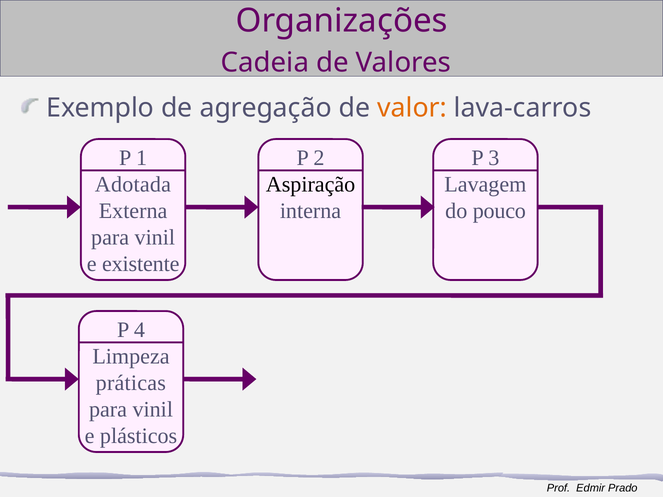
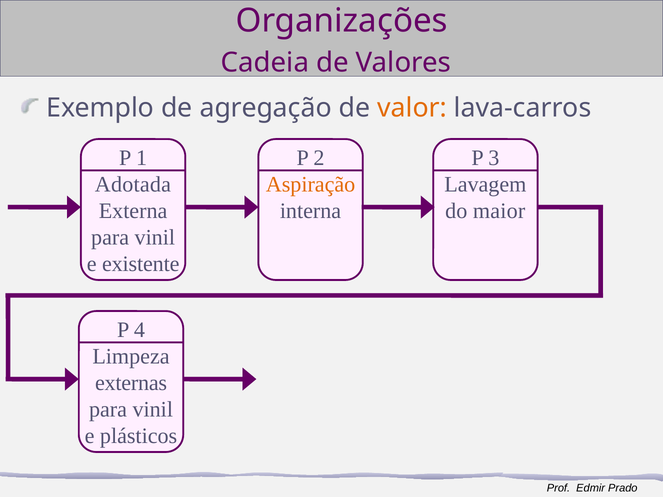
Aspiração colour: black -> orange
pouco: pouco -> maior
práticas: práticas -> externas
